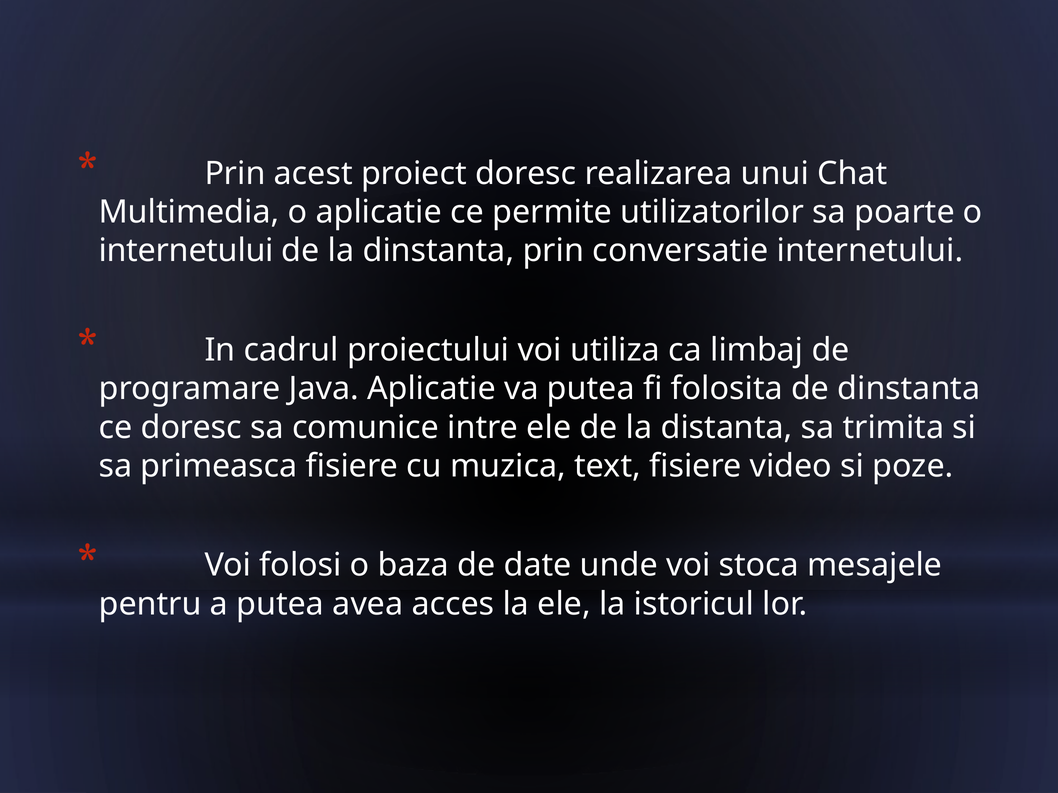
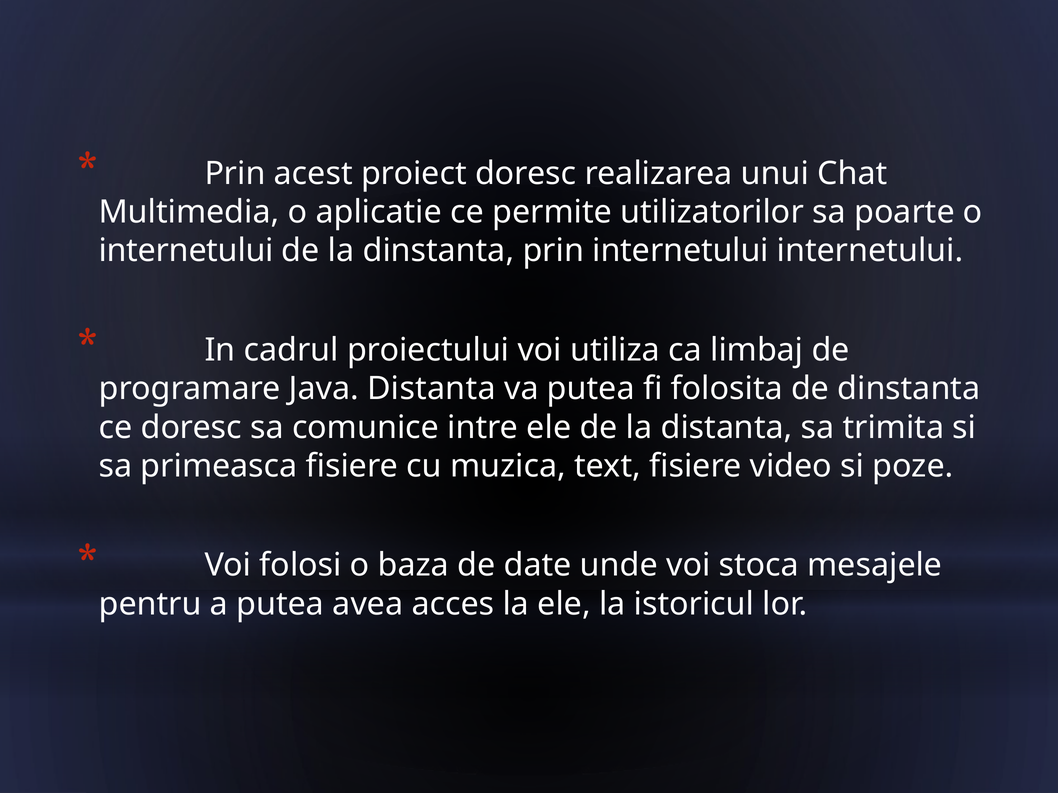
prin conversatie: conversatie -> internetului
Java Aplicatie: Aplicatie -> Distanta
